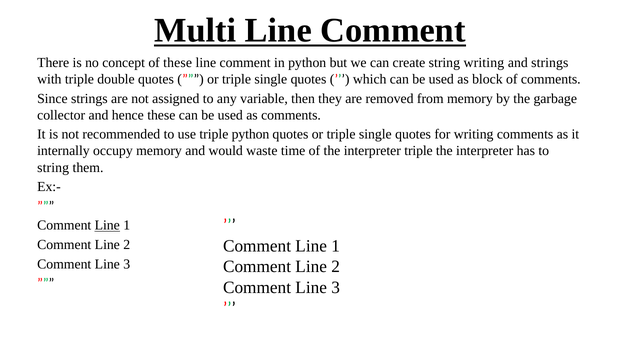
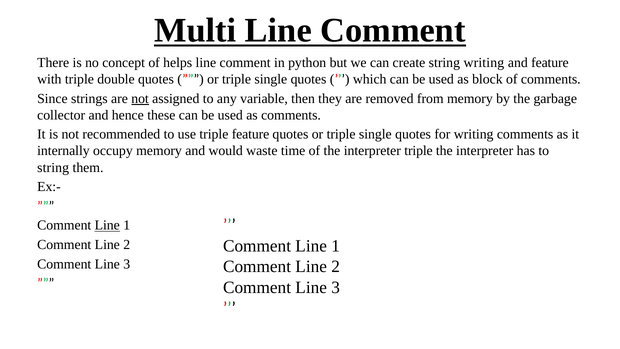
of these: these -> helps
and strings: strings -> feature
not at (140, 99) underline: none -> present
triple python: python -> feature
